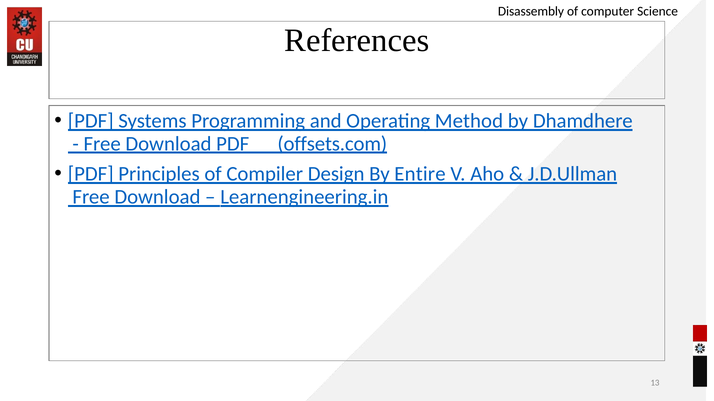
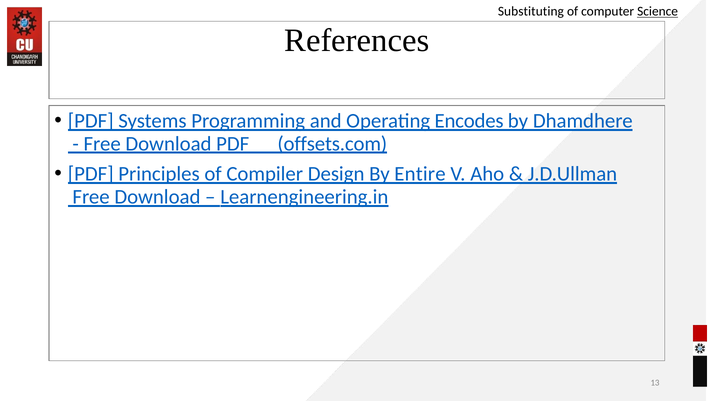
Disassembly: Disassembly -> Substituting
Science underline: none -> present
Method: Method -> Encodes
